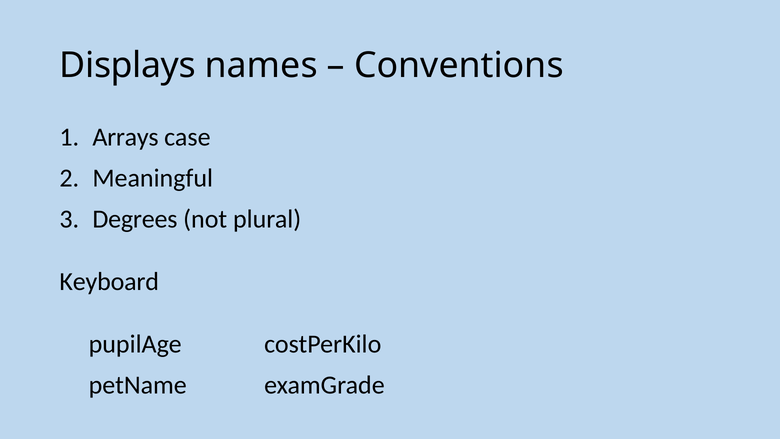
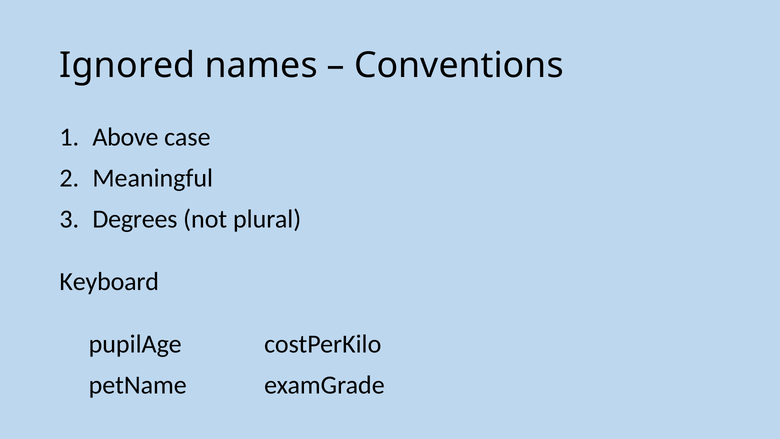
Displays: Displays -> Ignored
Arrays: Arrays -> Above
